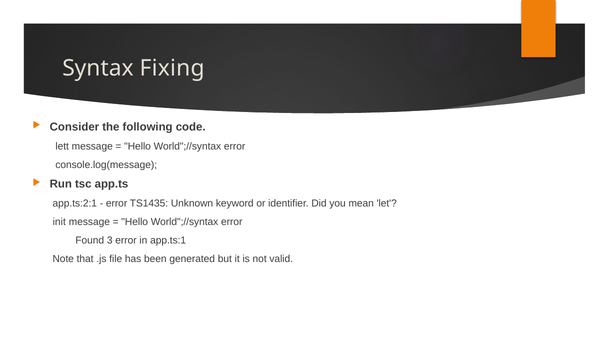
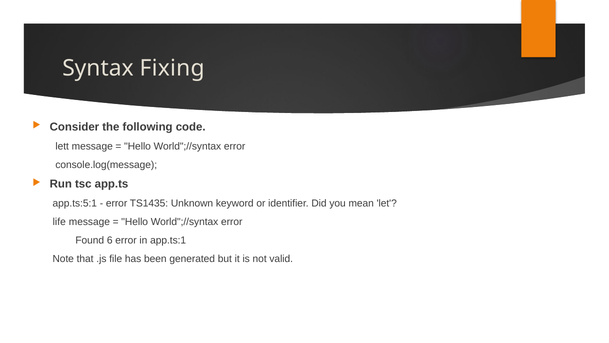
app.ts:2:1: app.ts:2:1 -> app.ts:5:1
init: init -> life
3: 3 -> 6
